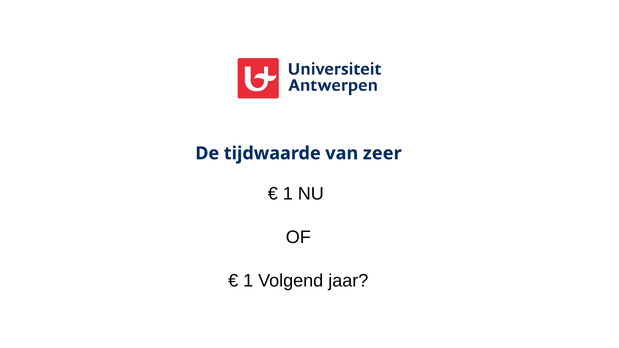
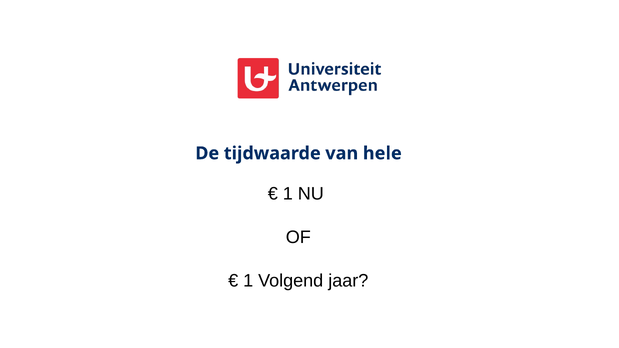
zeer: zeer -> hele
